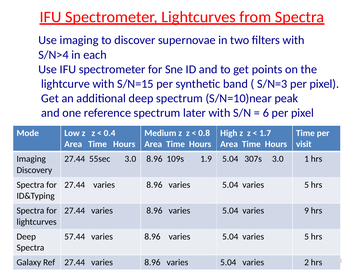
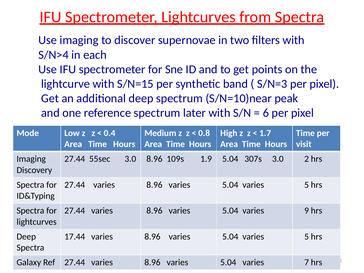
1: 1 -> 2
57.44: 57.44 -> 17.44
2: 2 -> 7
